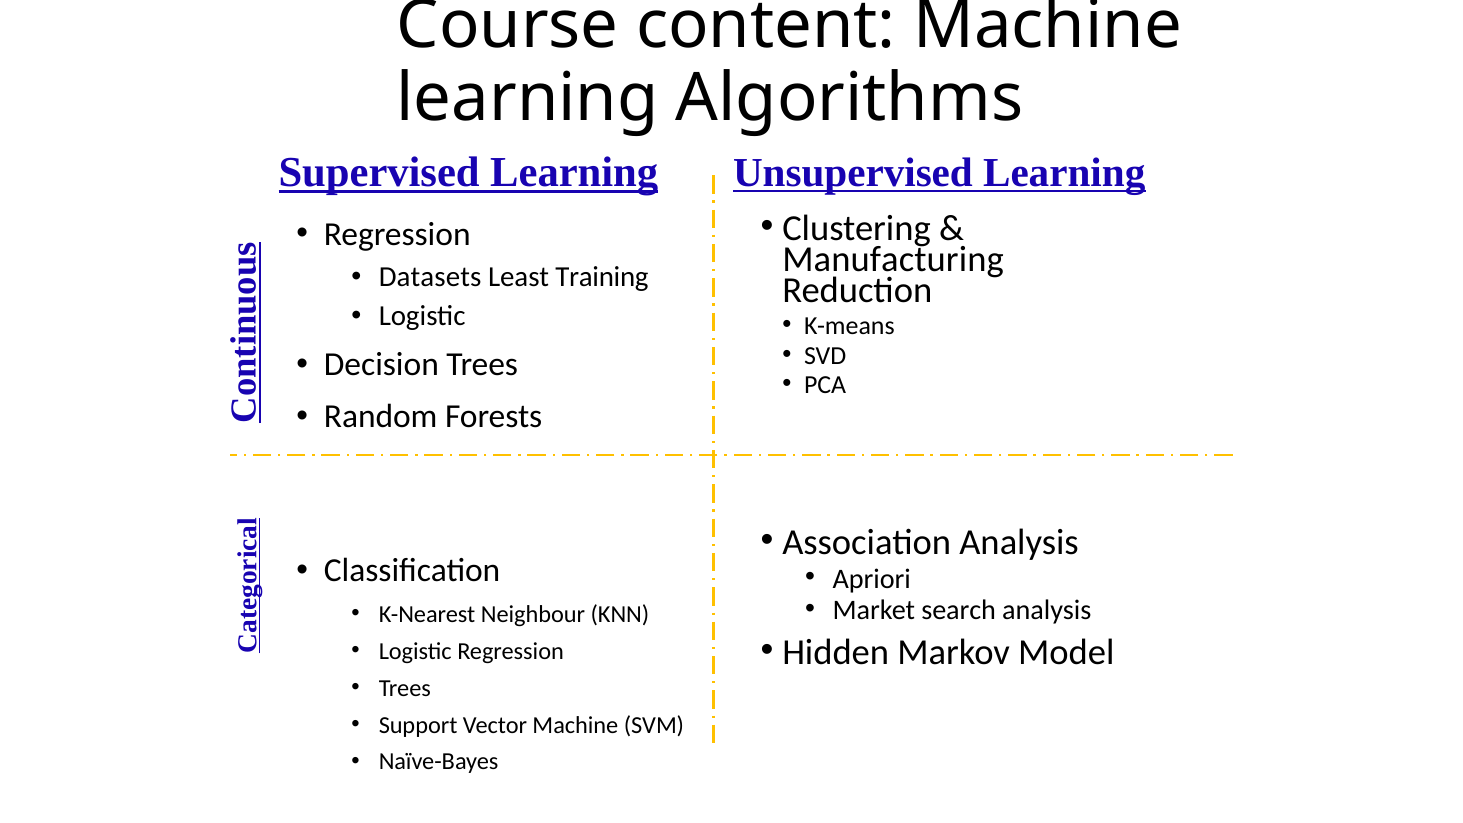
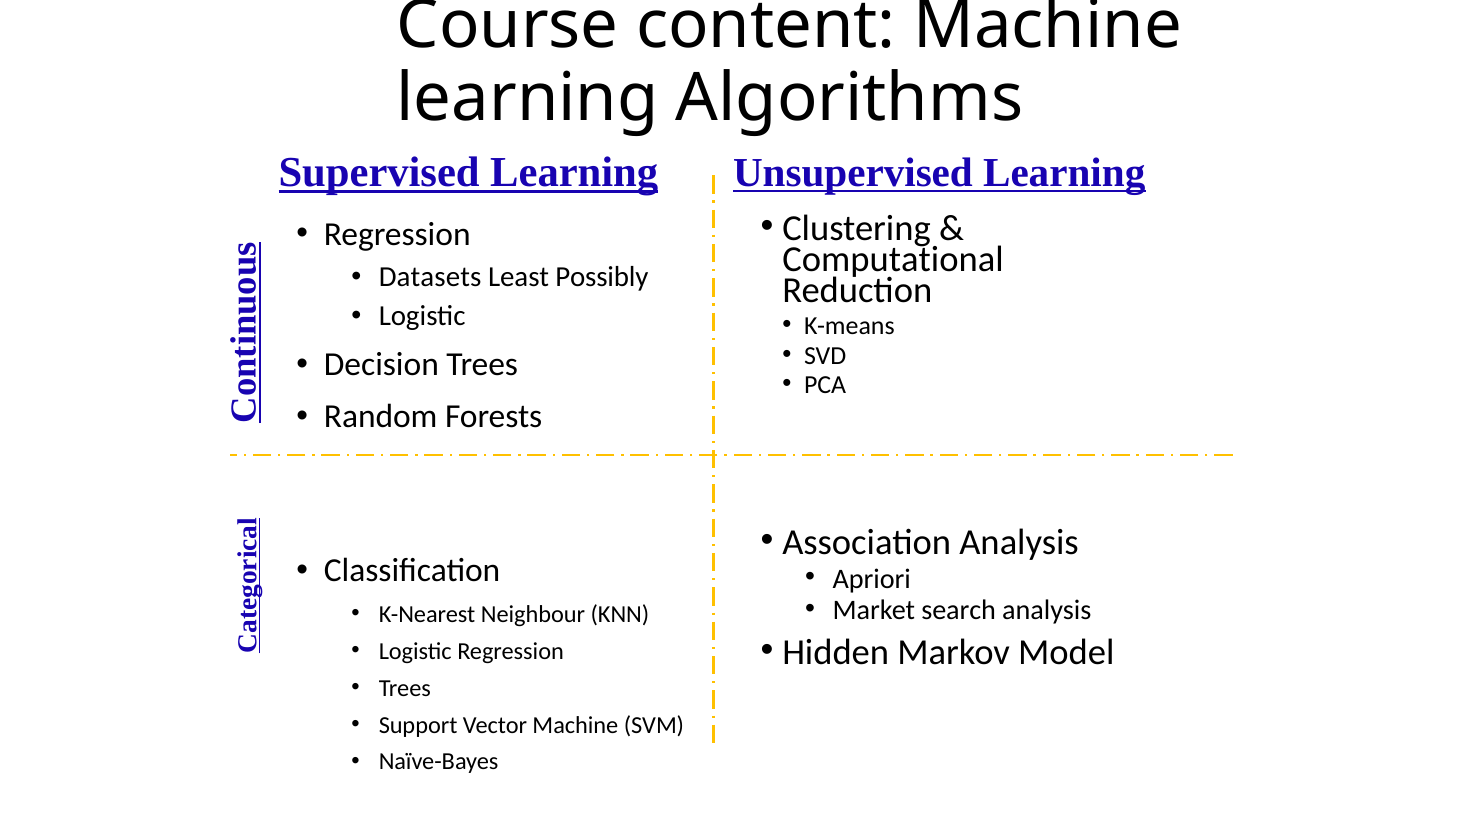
Manufacturing: Manufacturing -> Computational
Training: Training -> Possibly
